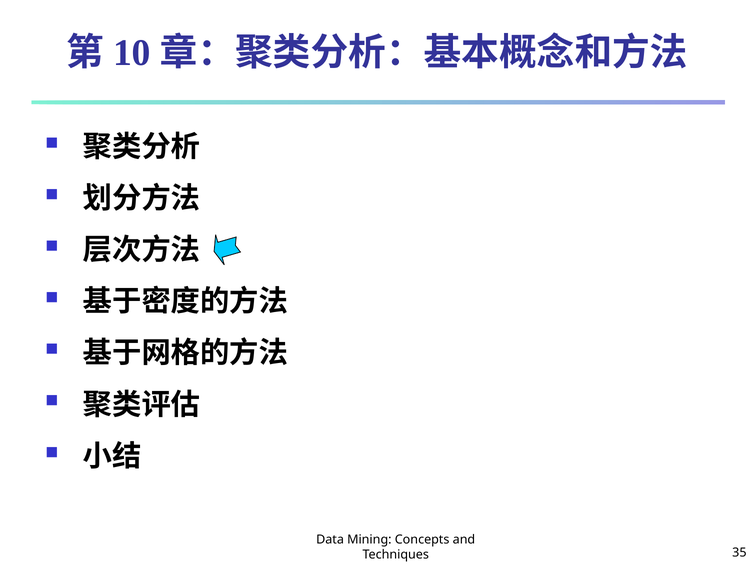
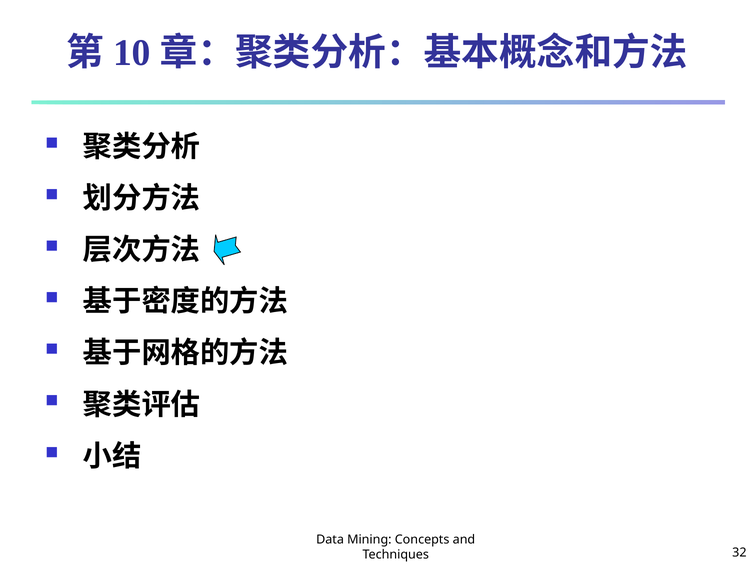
35: 35 -> 32
